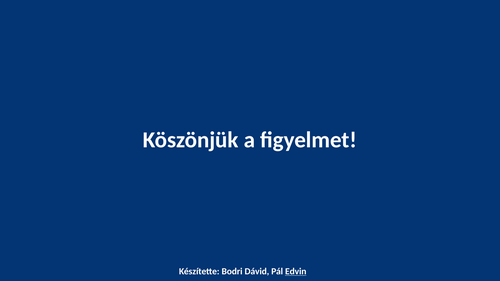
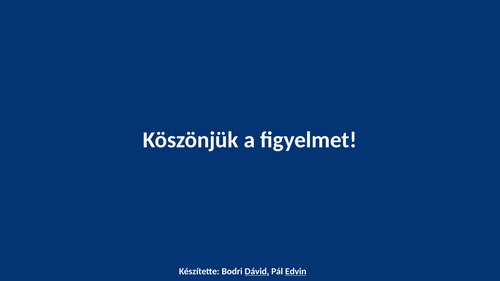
Dávid underline: none -> present
